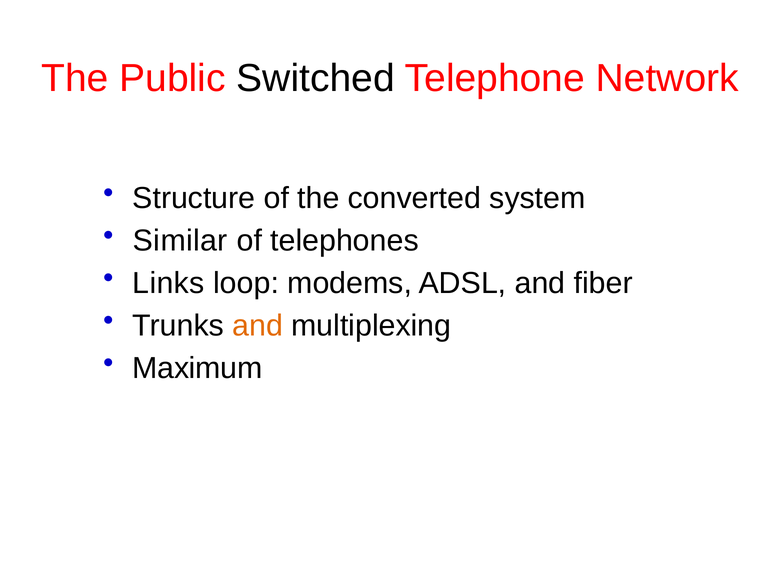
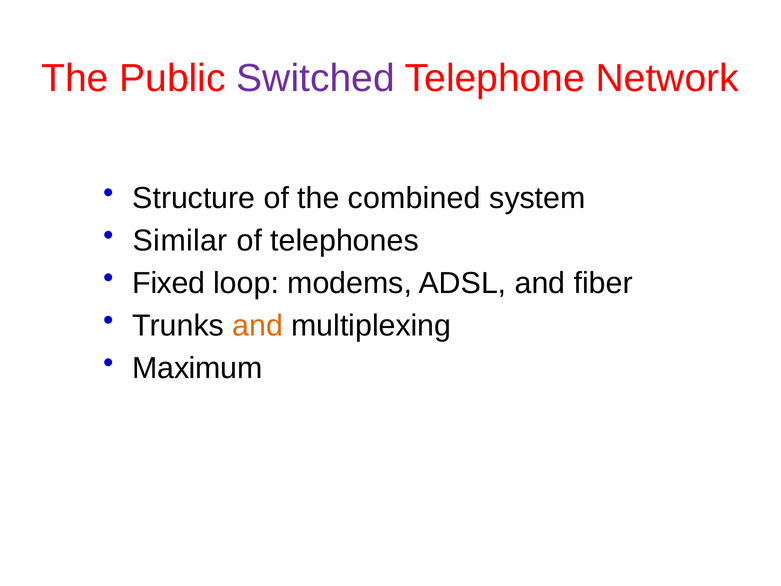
Switched colour: black -> purple
converted: converted -> combined
Links: Links -> Fixed
